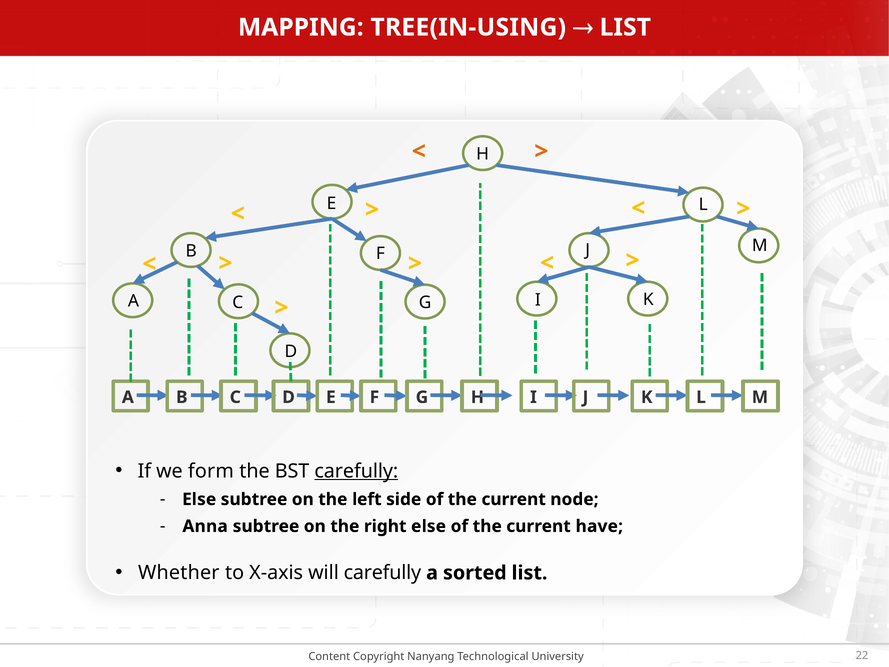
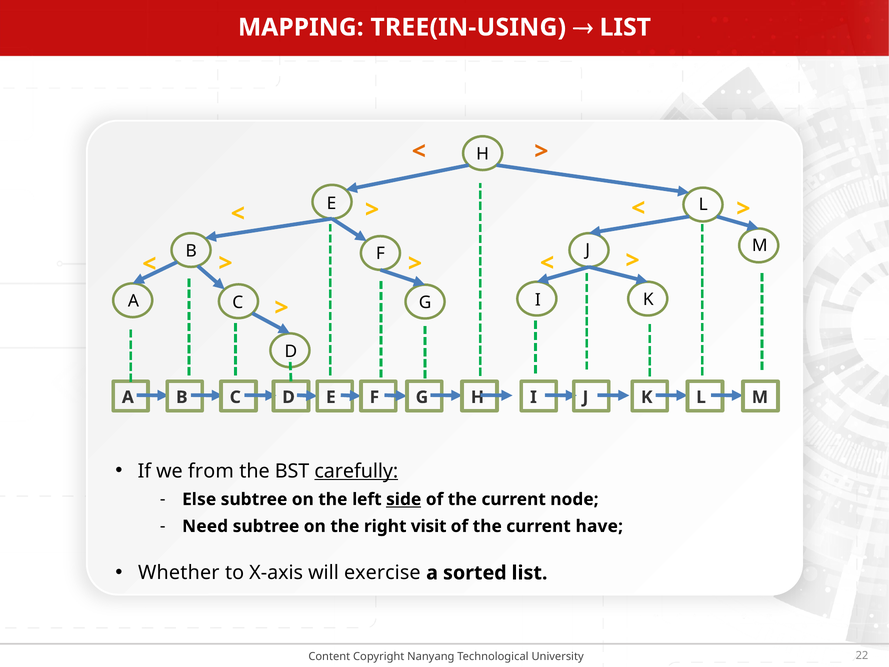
form: form -> from
side underline: none -> present
Anna: Anna -> Need
right else: else -> visit
will carefully: carefully -> exercise
